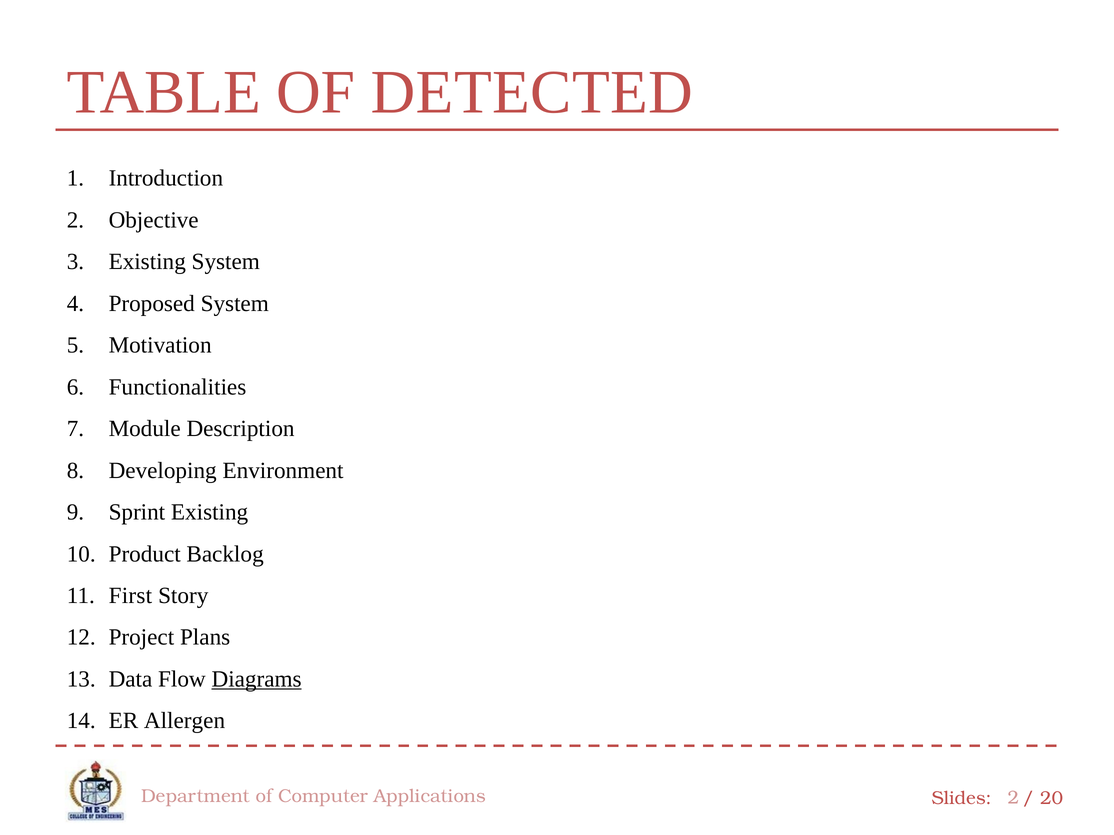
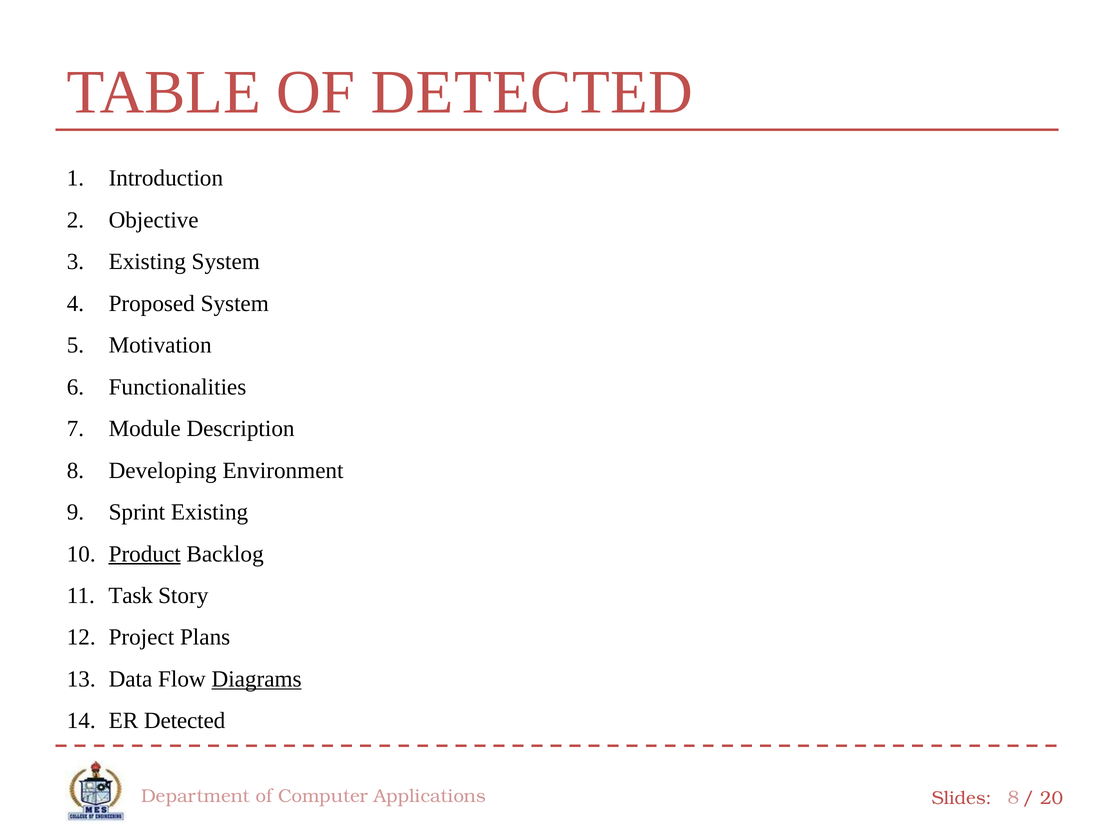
Product underline: none -> present
First: First -> Task
ER Allergen: Allergen -> Detected
Applications 2: 2 -> 8
